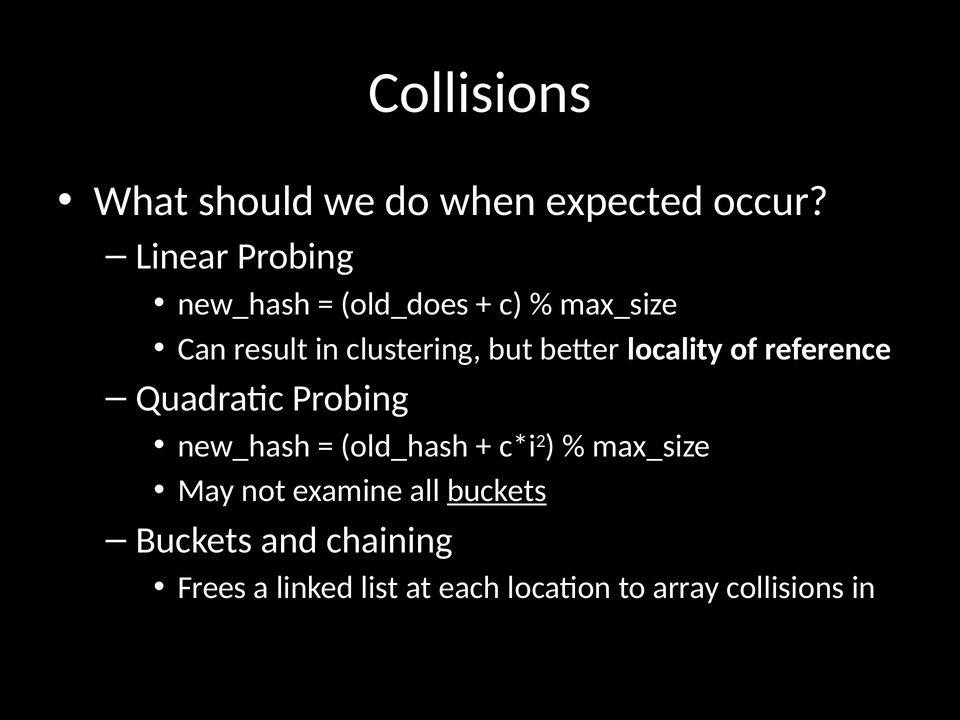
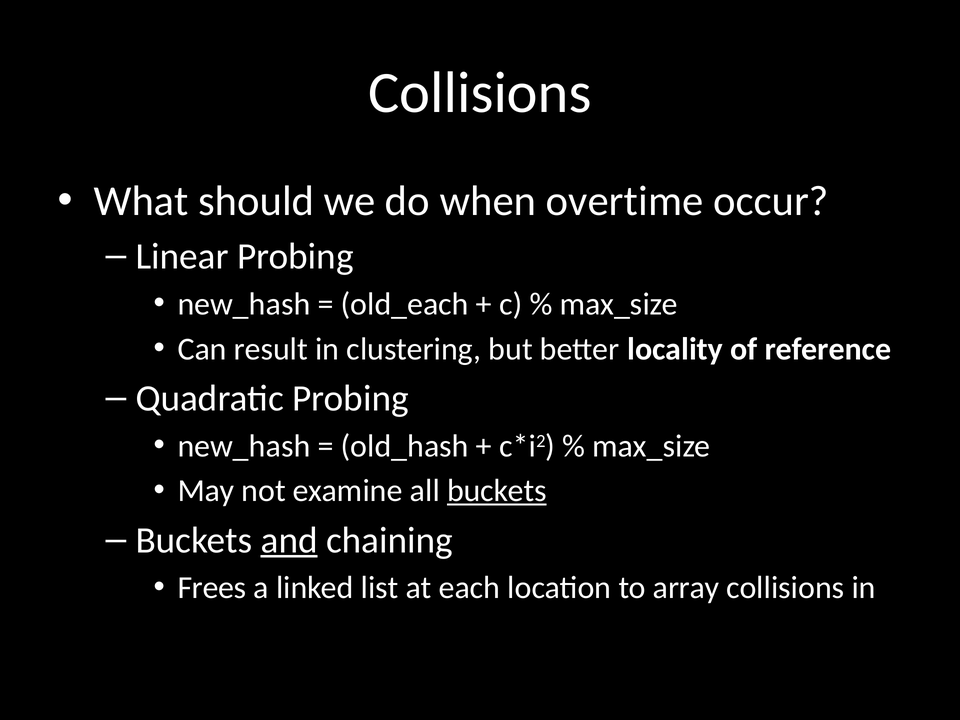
expected: expected -> overtime
old_does: old_does -> old_each
and underline: none -> present
